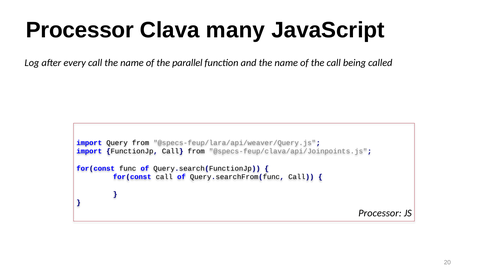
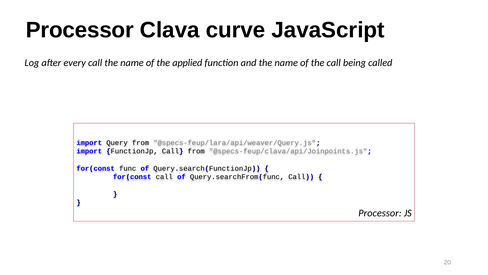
many: many -> curve
parallel: parallel -> applied
